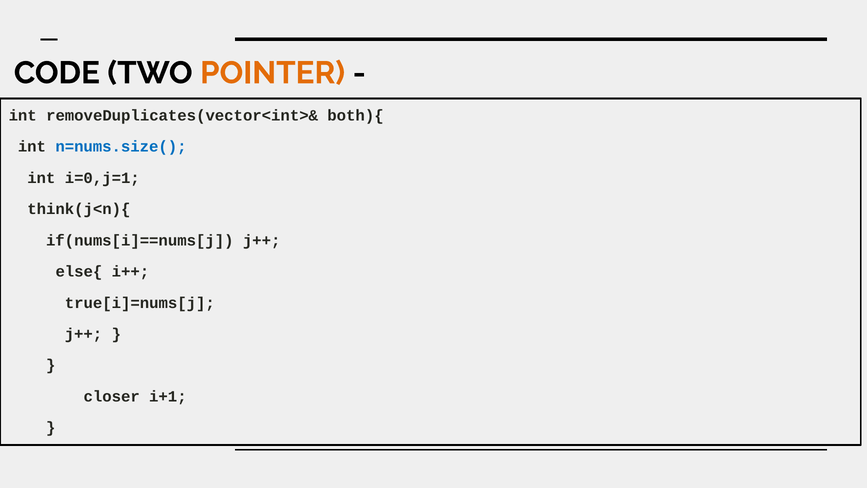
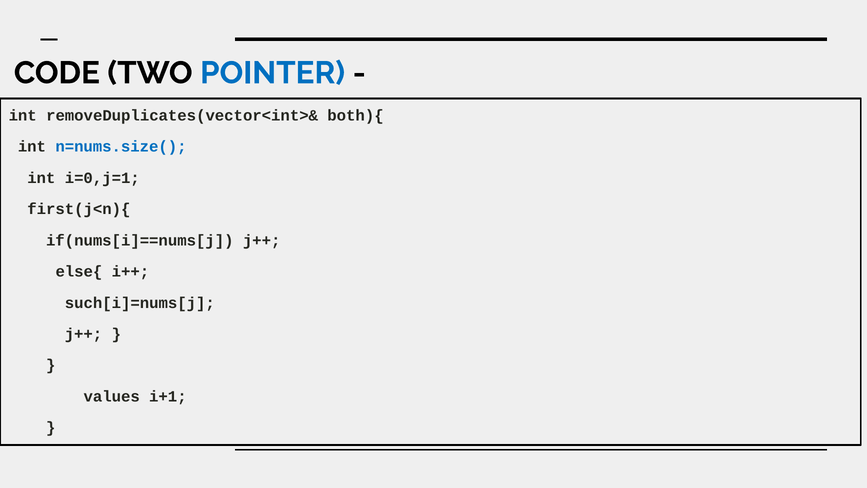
POINTER colour: orange -> blue
think(j<n){: think(j<n){ -> first(j<n){
true[i]=nums[j: true[i]=nums[j -> such[i]=nums[j
closer: closer -> values
